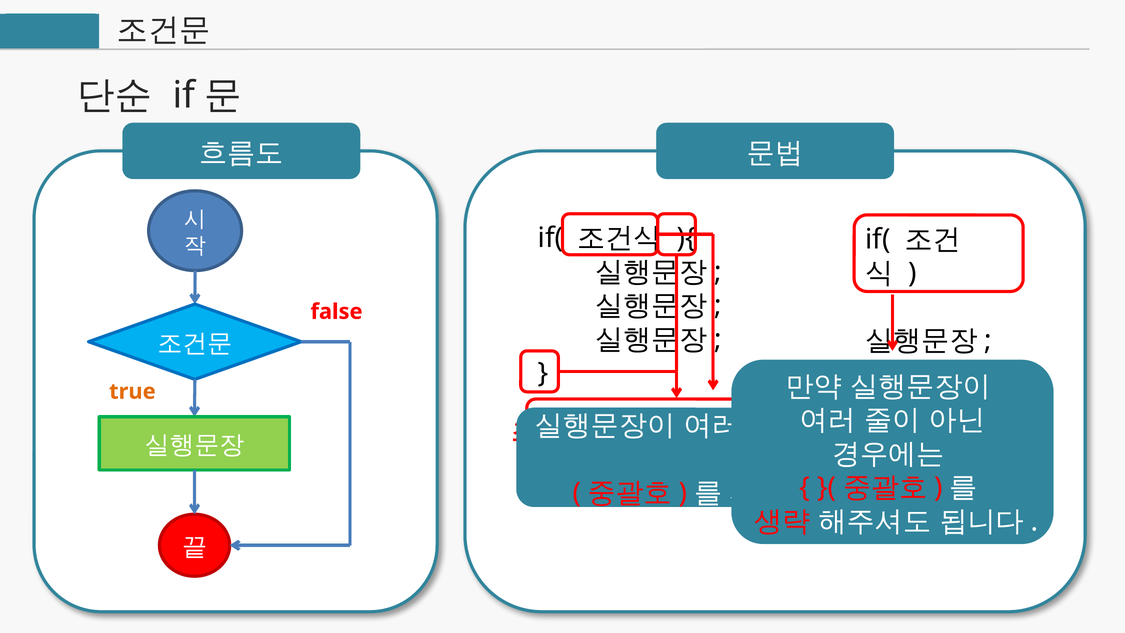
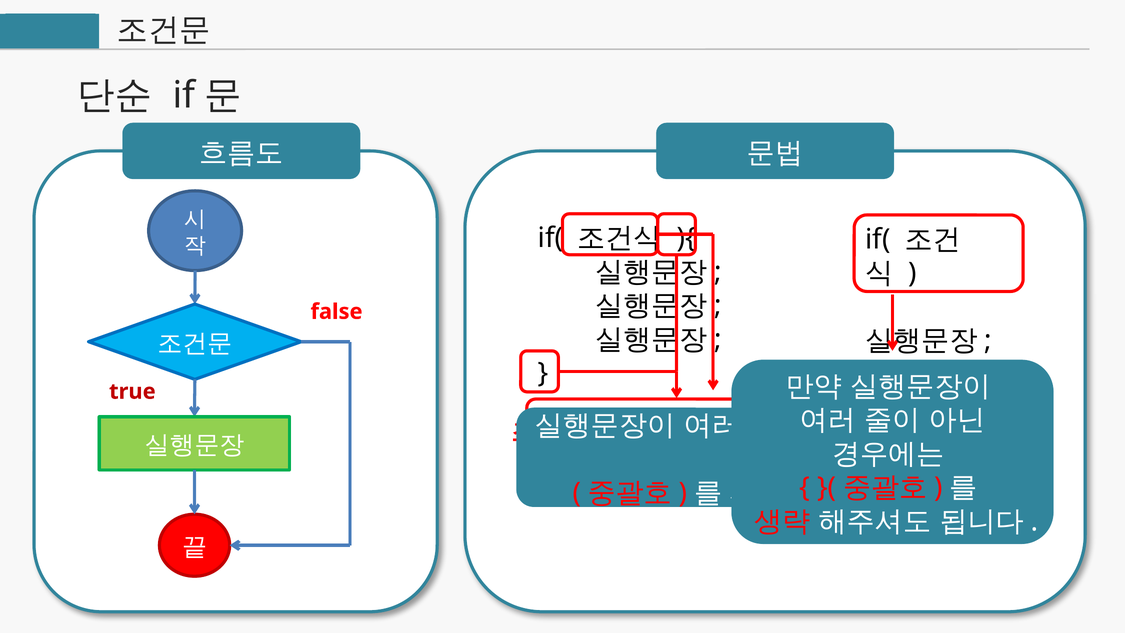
true at (132, 391) colour: orange -> red
